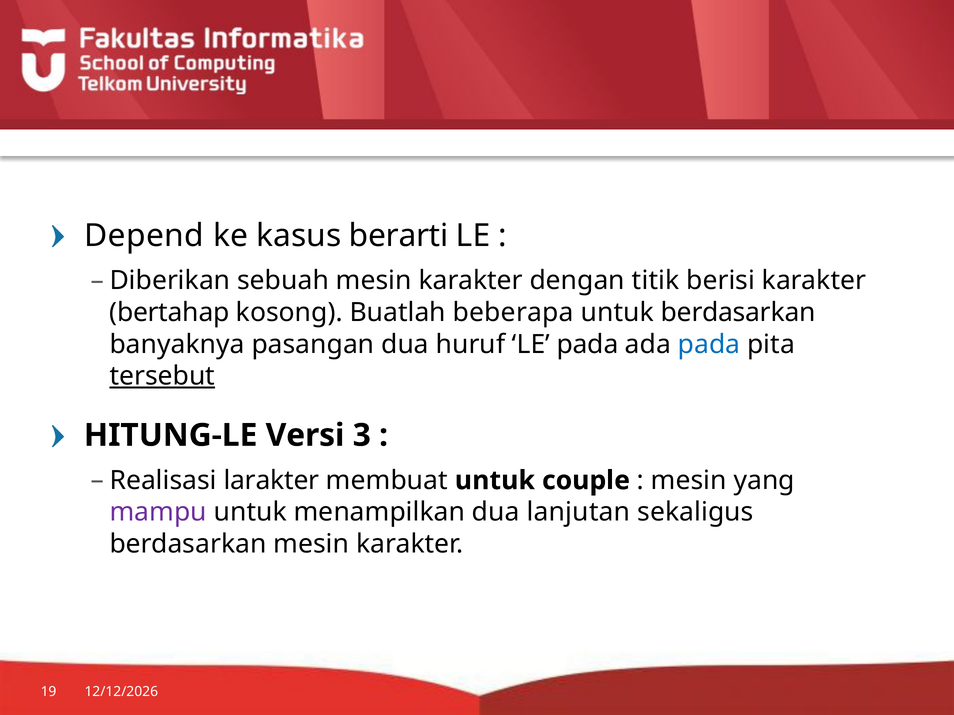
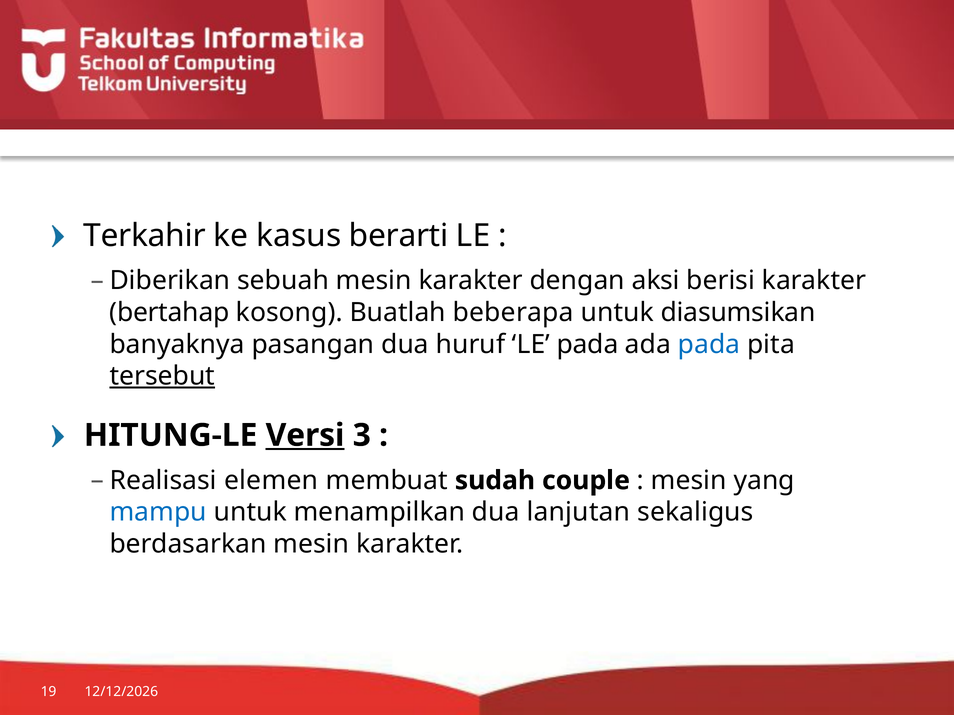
Depend: Depend -> Terkahir
titik: titik -> aksi
untuk berdasarkan: berdasarkan -> diasumsikan
Versi underline: none -> present
larakter: larakter -> elemen
membuat untuk: untuk -> sudah
mampu colour: purple -> blue
